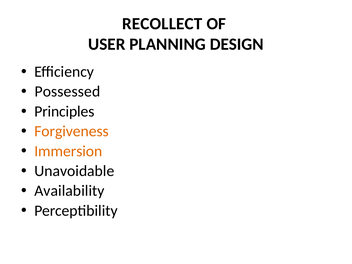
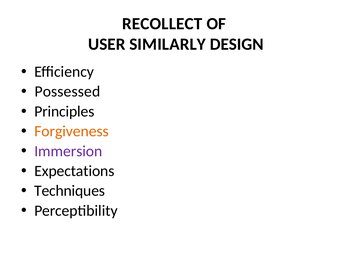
PLANNING: PLANNING -> SIMILARLY
Immersion colour: orange -> purple
Unavoidable: Unavoidable -> Expectations
Availability: Availability -> Techniques
